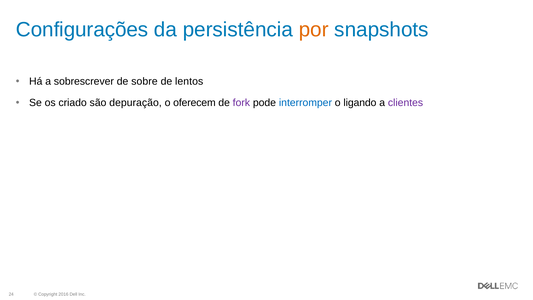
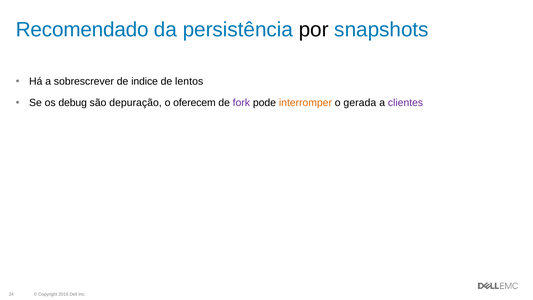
Configurações: Configurações -> Recomendado
por colour: orange -> black
sobre: sobre -> indice
criado: criado -> debug
interromper colour: blue -> orange
ligando: ligando -> gerada
